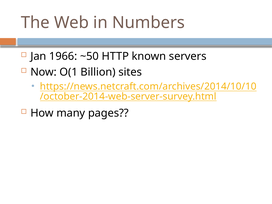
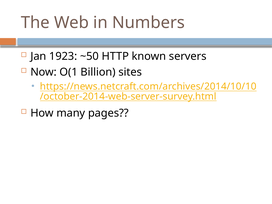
1966: 1966 -> 1923
